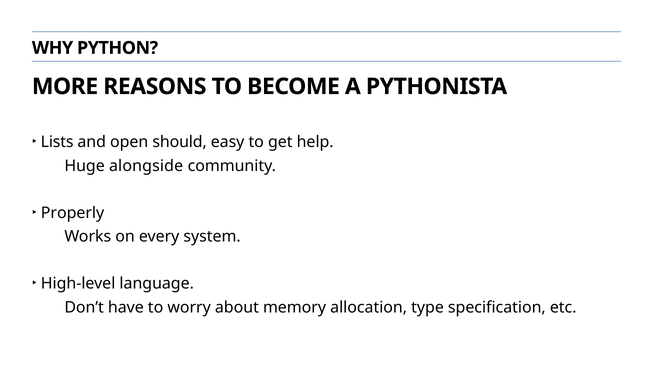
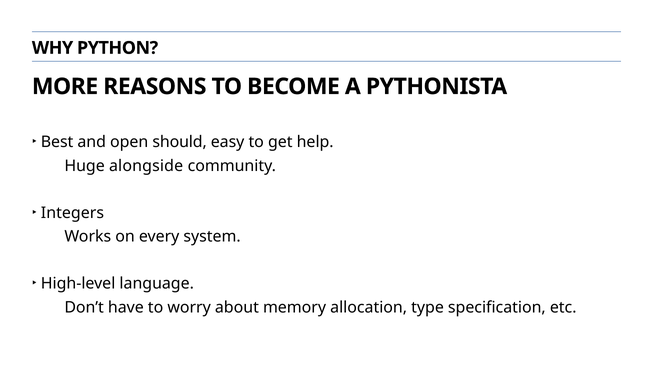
Lists: Lists -> Best
Properly: Properly -> Integers
